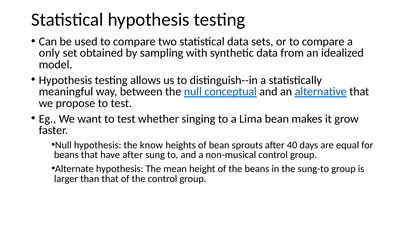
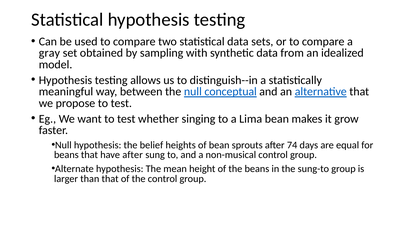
only: only -> gray
know: know -> belief
40: 40 -> 74
